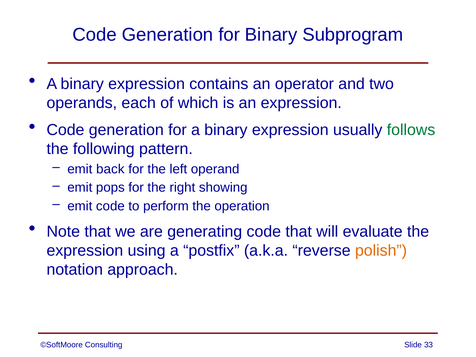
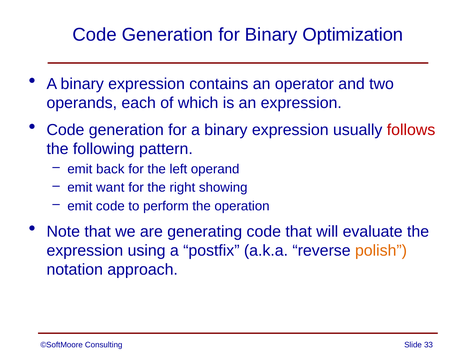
Subprogram: Subprogram -> Optimization
follows colour: green -> red
pops: pops -> want
